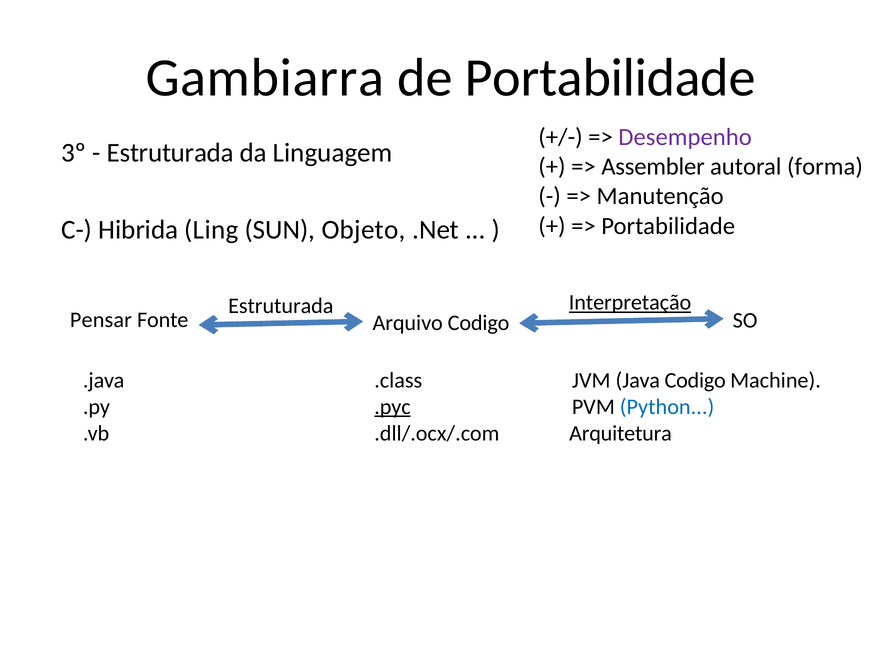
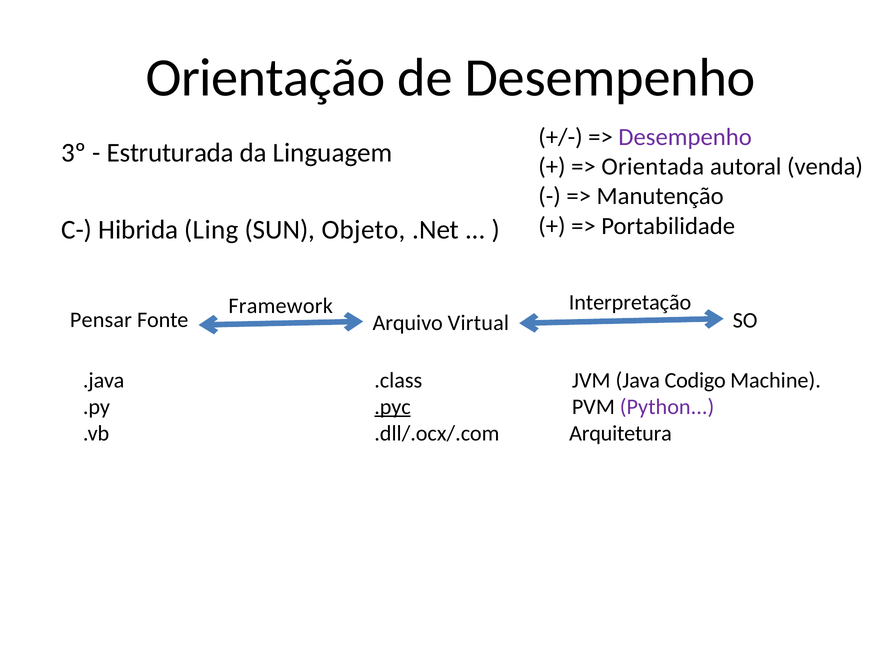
Gambiarra: Gambiarra -> Orientação
de Portabilidade: Portabilidade -> Desempenho
Assembler: Assembler -> Orientada
forma: forma -> venda
Interpretação underline: present -> none
Estruturada at (281, 306): Estruturada -> Framework
Arquivo Codigo: Codigo -> Virtual
Python colour: blue -> purple
